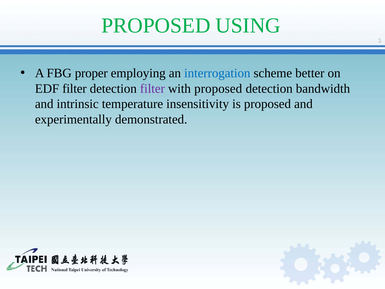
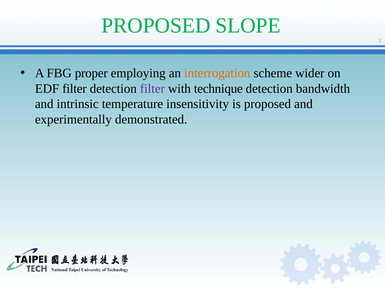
USING: USING -> SLOPE
interrogation colour: blue -> orange
better: better -> wider
with proposed: proposed -> technique
